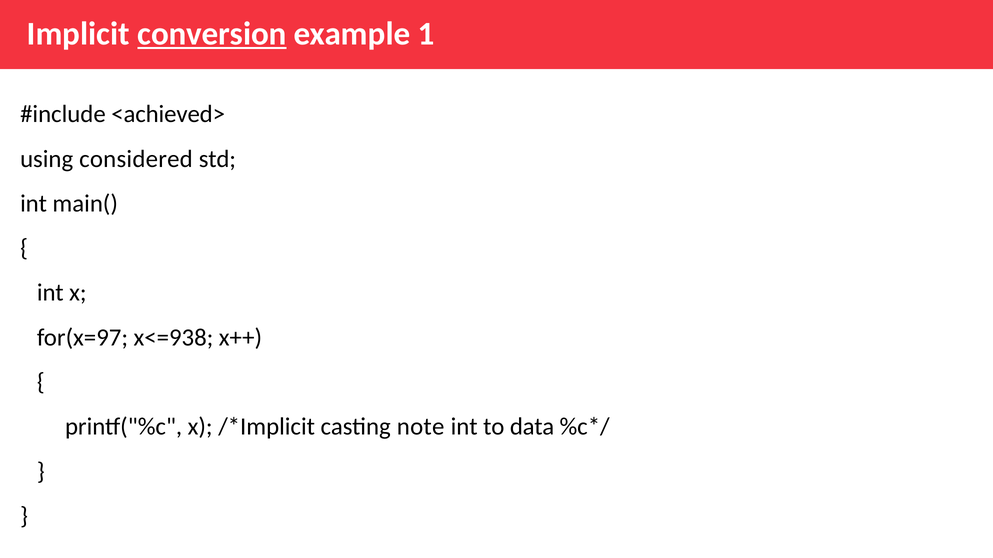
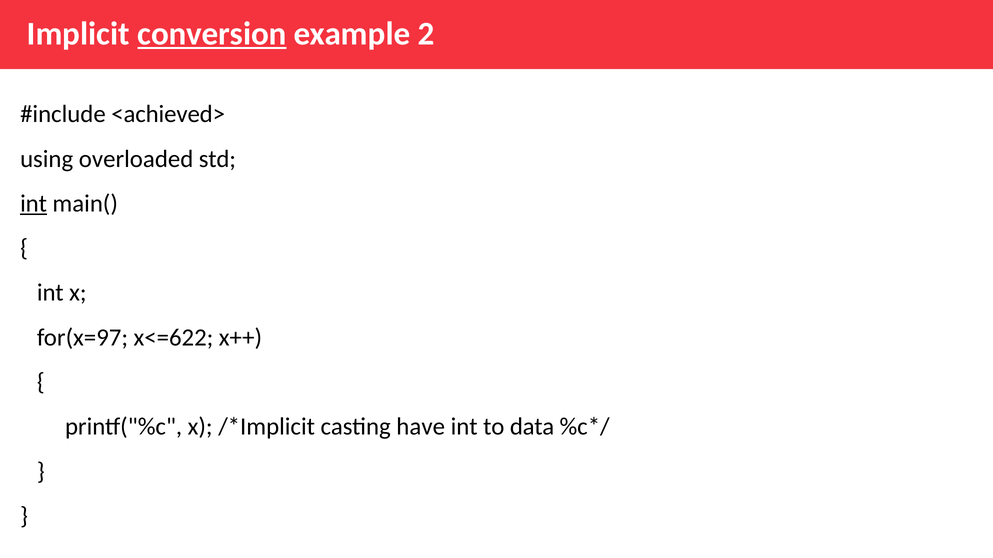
1: 1 -> 2
considered: considered -> overloaded
int at (34, 204) underline: none -> present
x<=938: x<=938 -> x<=622
note: note -> have
